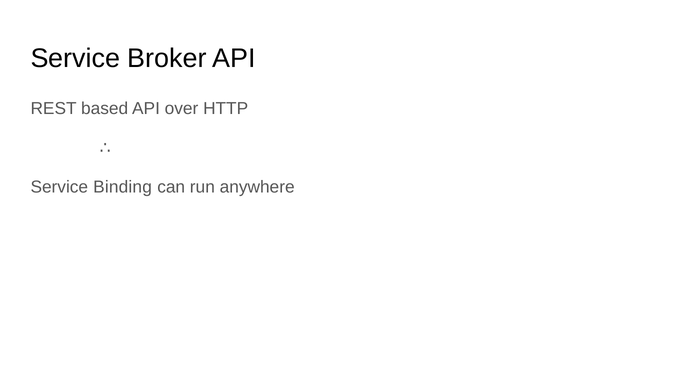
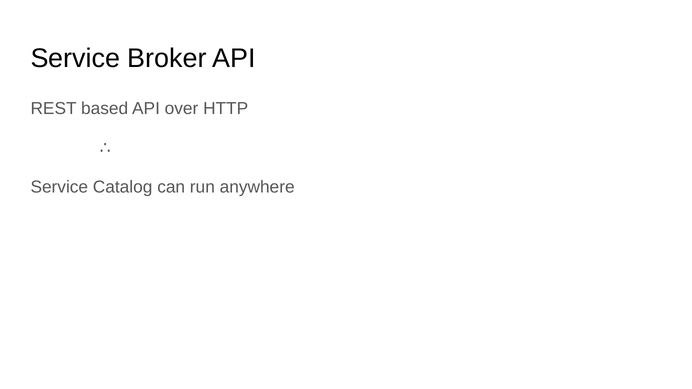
Binding: Binding -> Catalog
